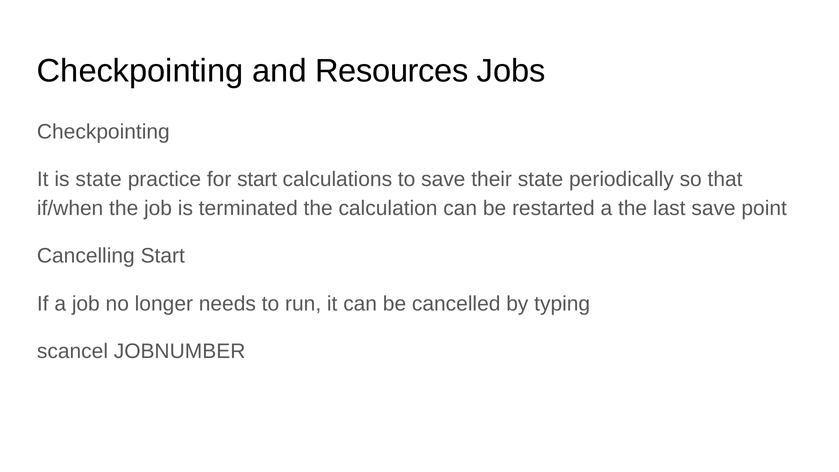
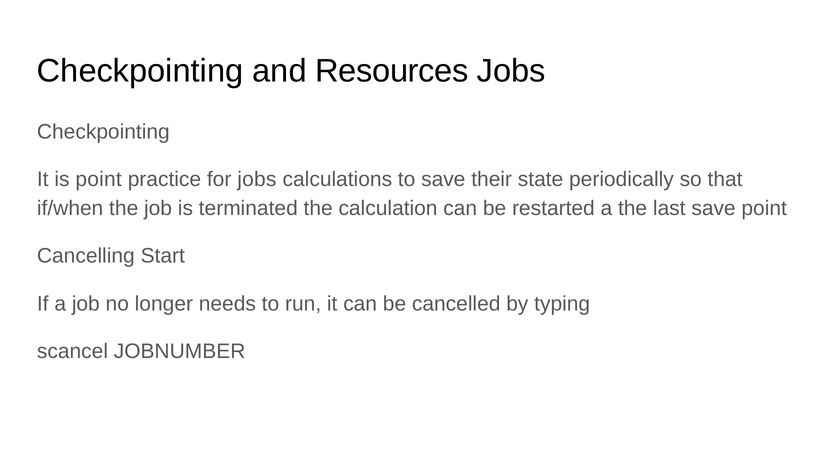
is state: state -> point
for start: start -> jobs
